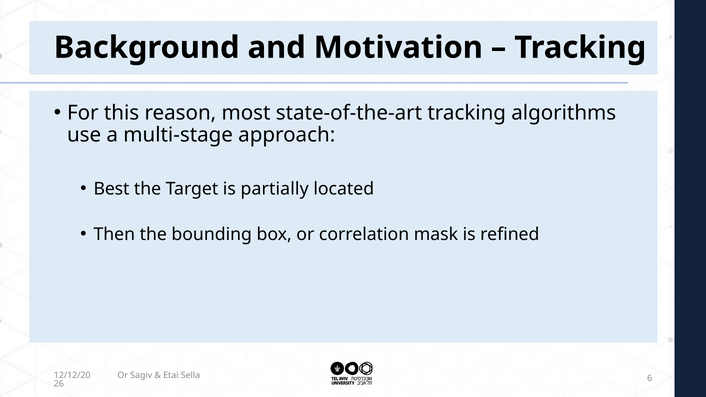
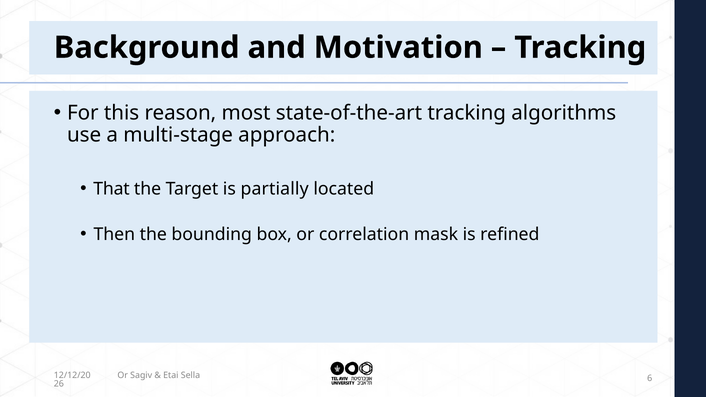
Best: Best -> That
